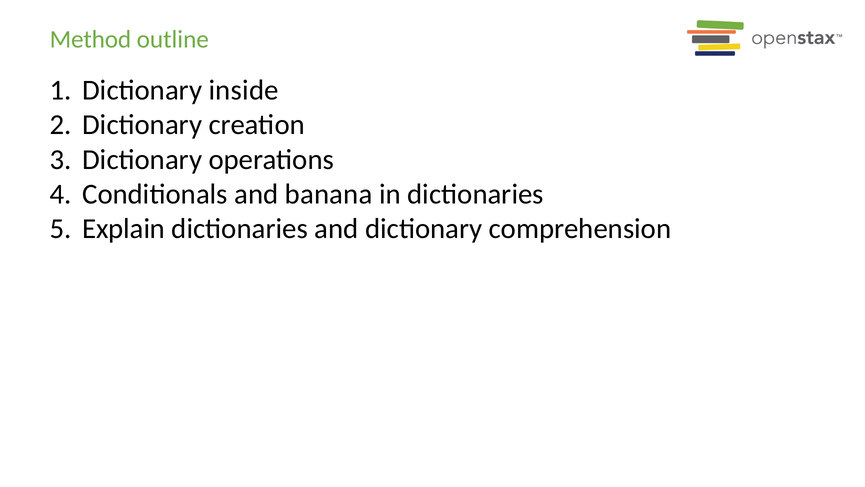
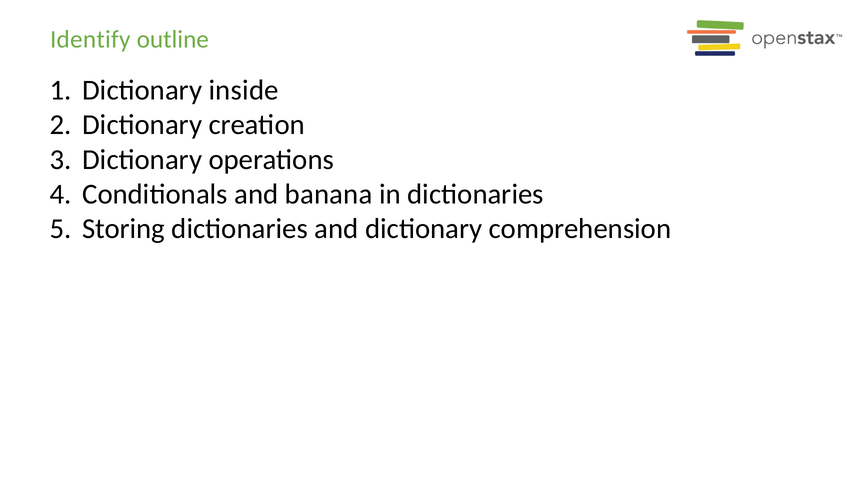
Method: Method -> Identify
Explain: Explain -> Storing
